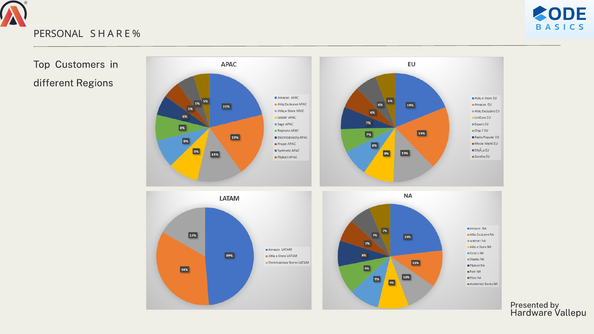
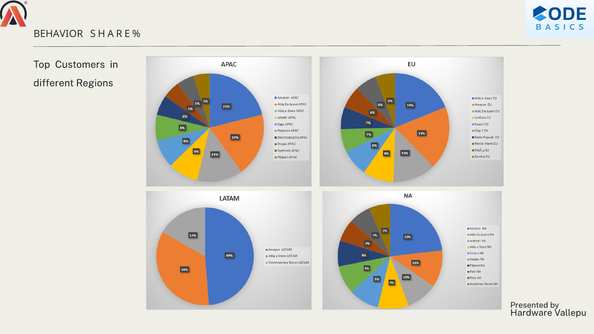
PERSONAL: PERSONAL -> BEHAVIOR
